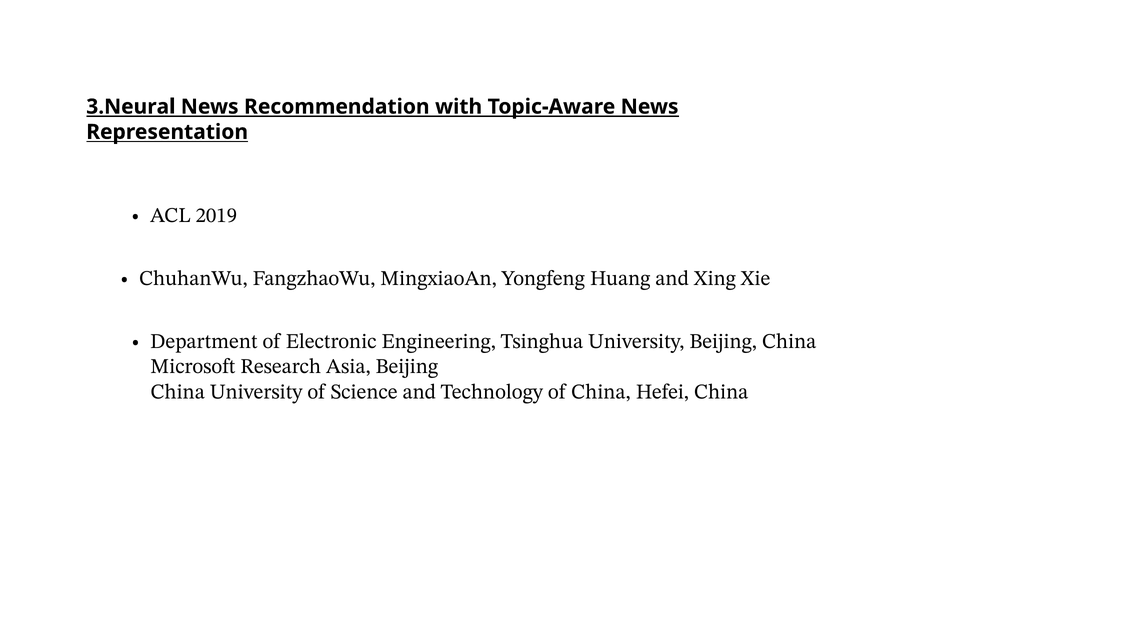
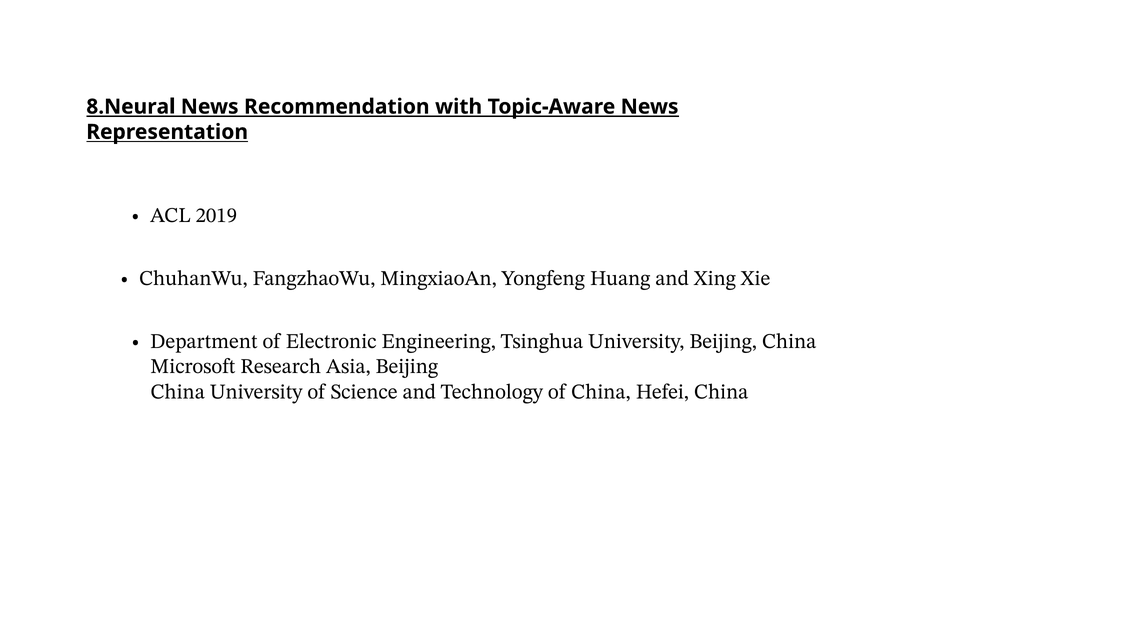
3.Neural: 3.Neural -> 8.Neural
